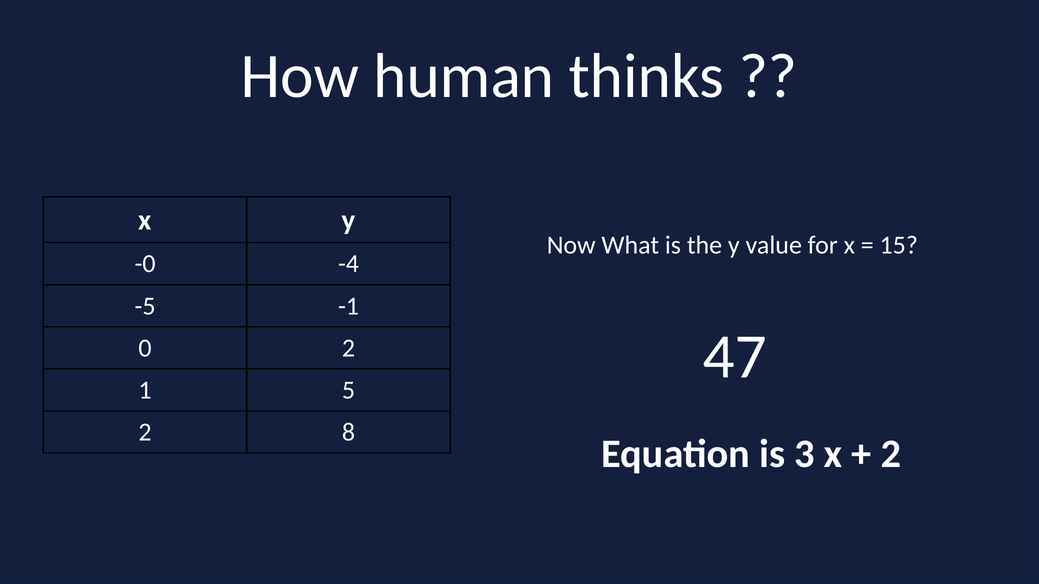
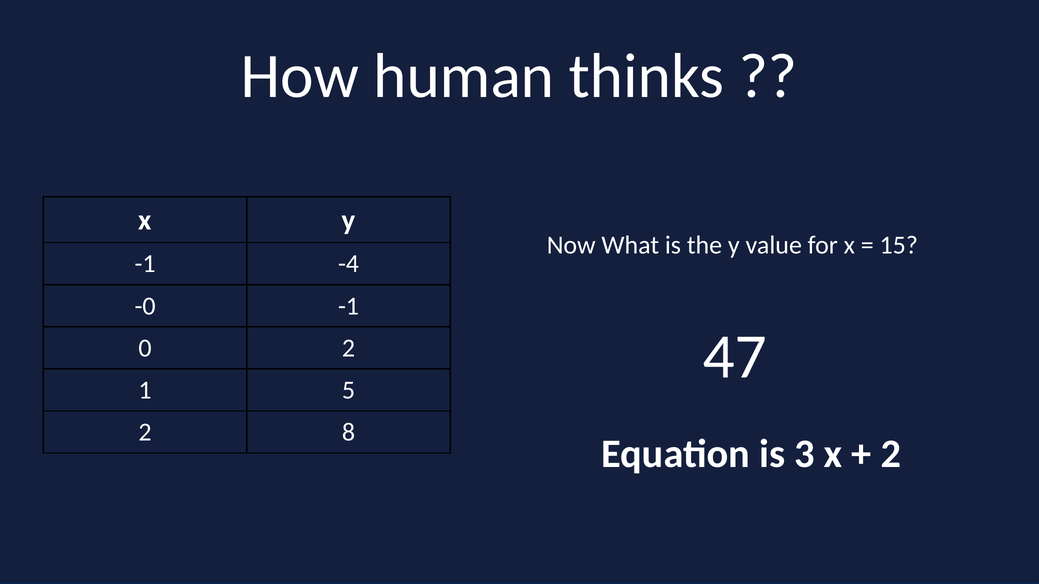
-0 at (145, 264): -0 -> -1
-5: -5 -> -0
